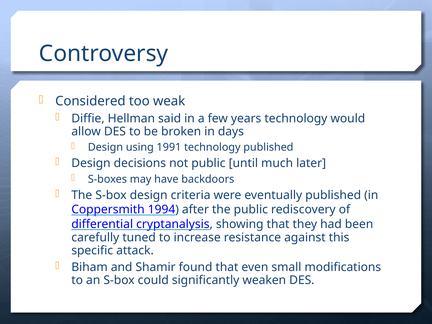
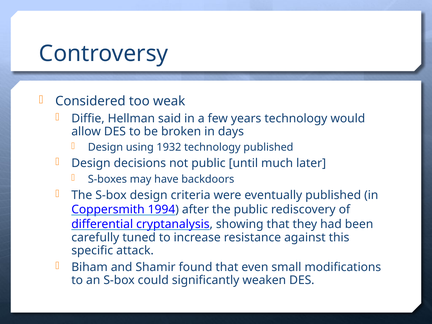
1991: 1991 -> 1932
